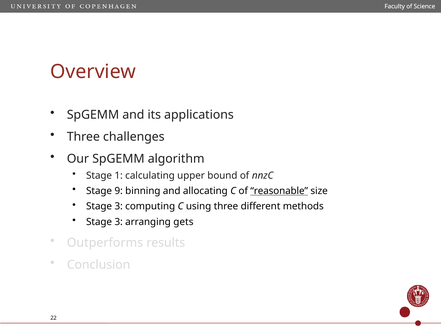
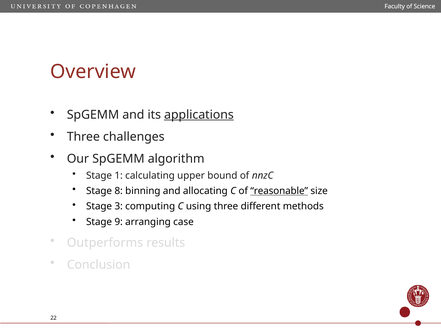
applications underline: none -> present
9: 9 -> 8
3 at (119, 222): 3 -> 9
gets: gets -> case
